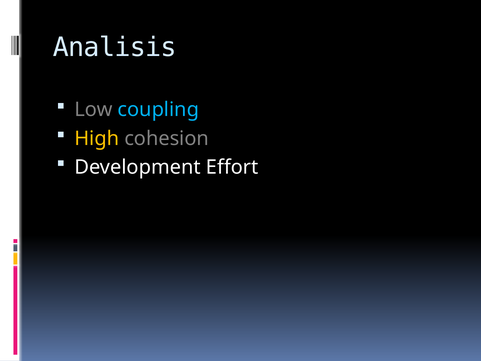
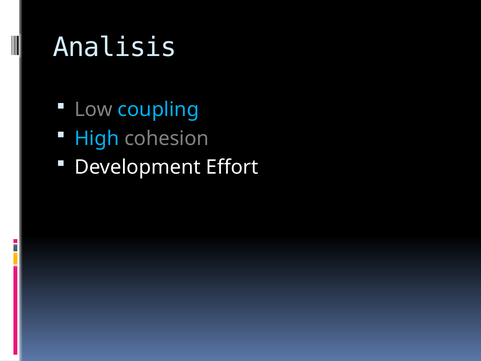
High colour: yellow -> light blue
